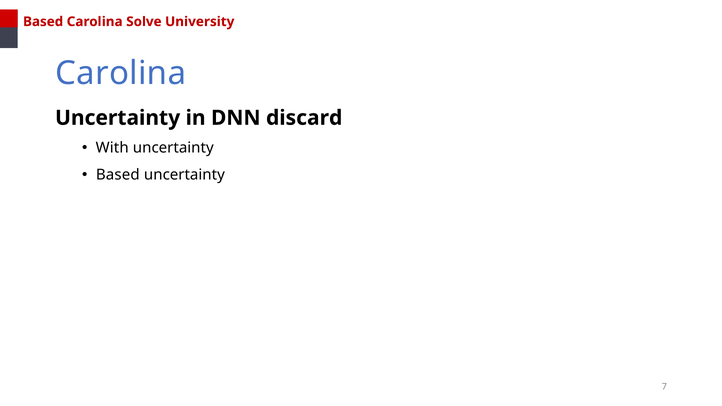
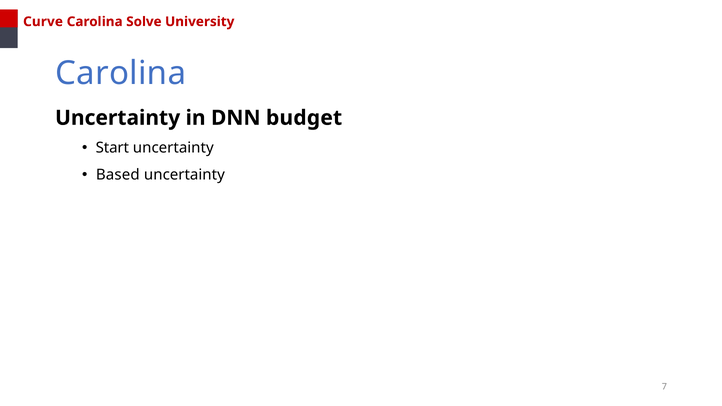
Based at (43, 22): Based -> Curve
discard: discard -> budget
With: With -> Start
